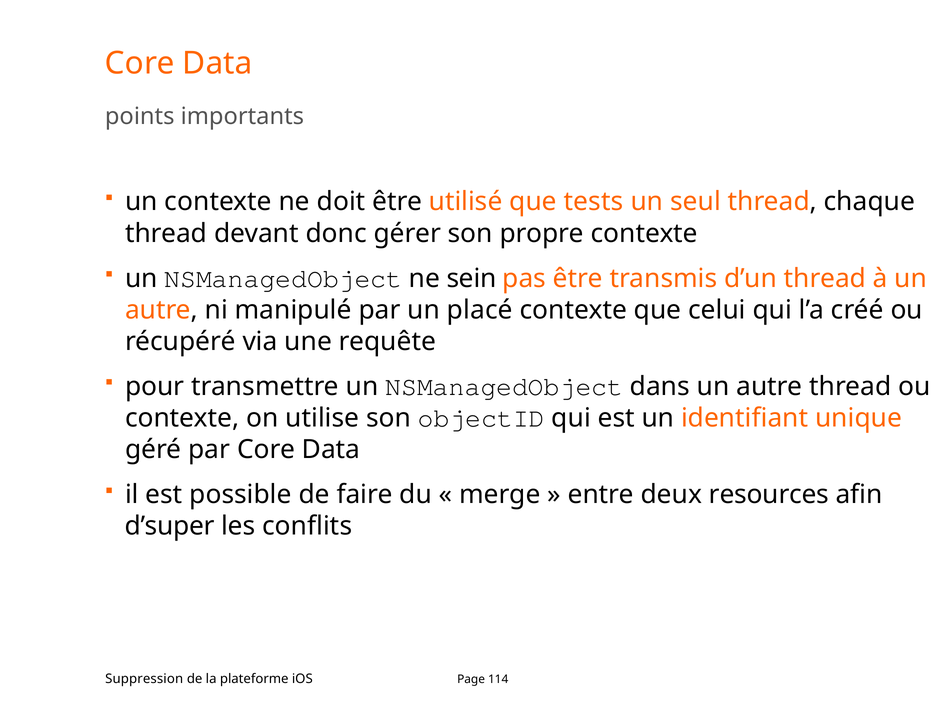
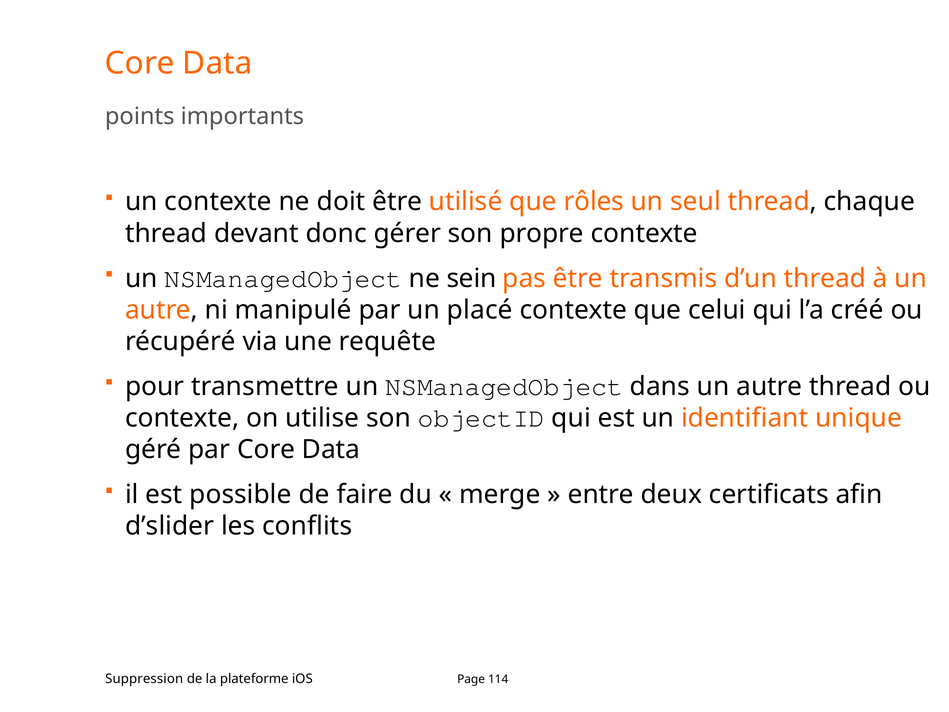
tests: tests -> rôles
resources: resources -> certificats
d’super: d’super -> d’slider
